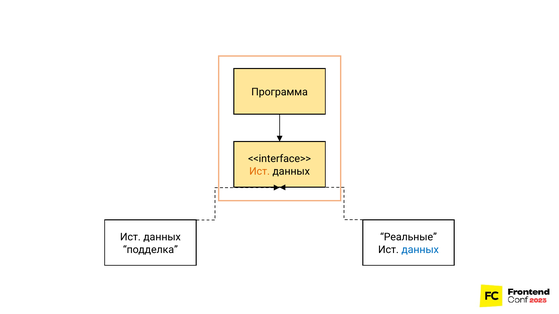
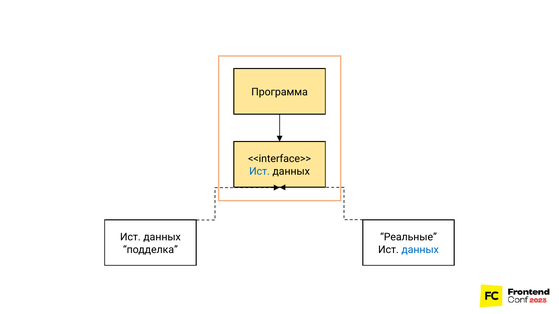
Ист at (260, 172) colour: orange -> blue
